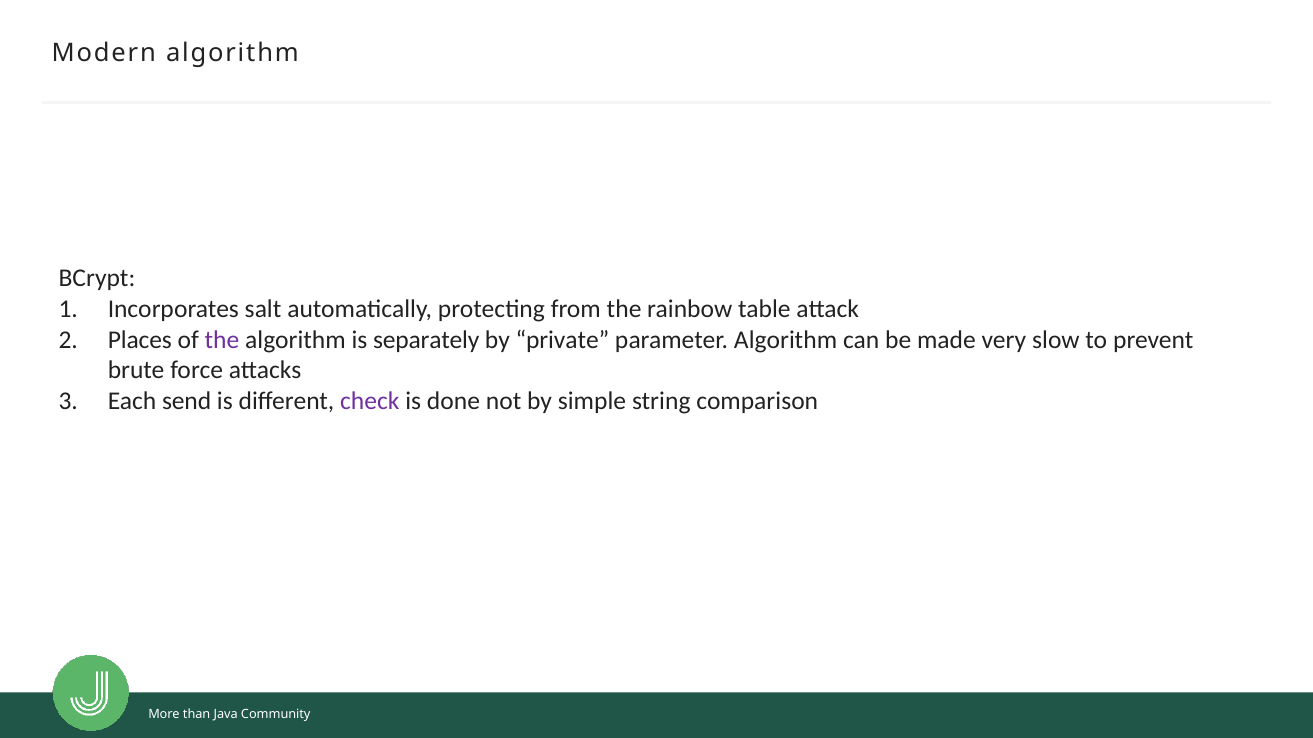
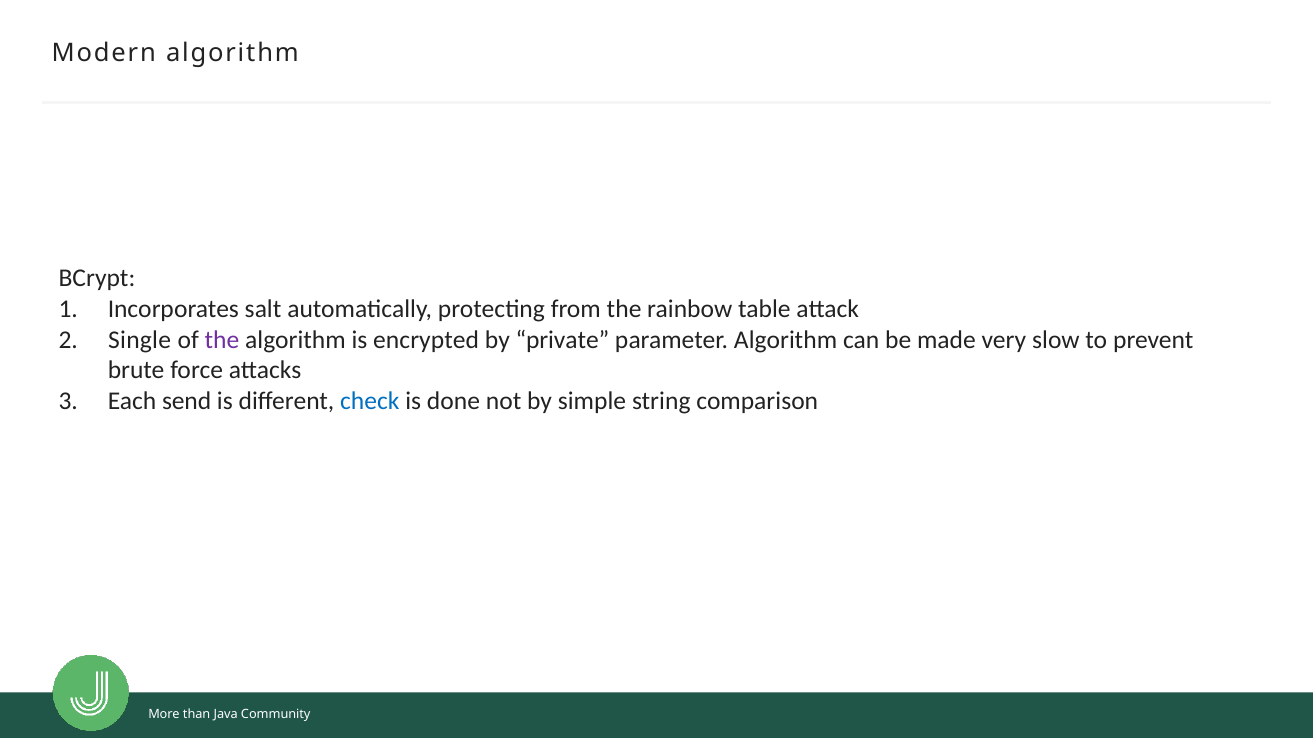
Places: Places -> Single
separately: separately -> encrypted
check colour: purple -> blue
